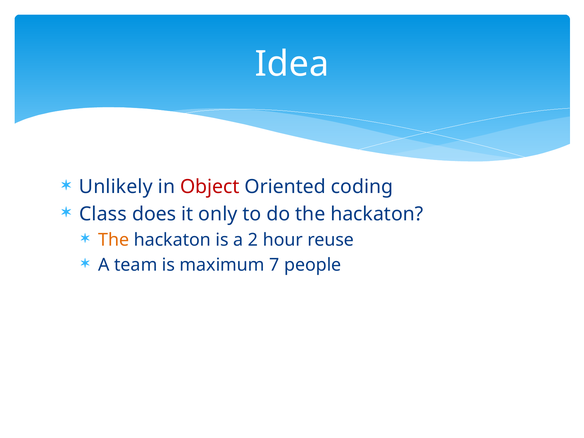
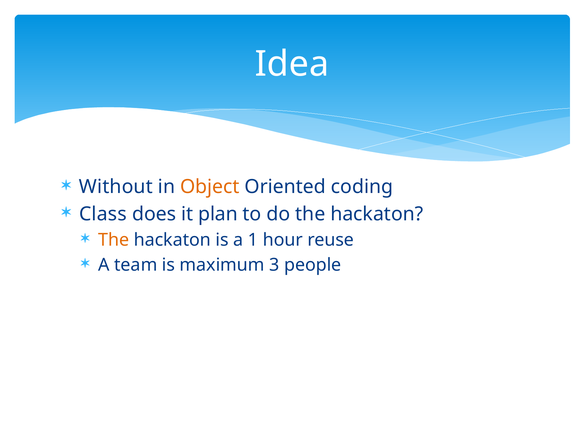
Unlikely: Unlikely -> Without
Object colour: red -> orange
only: only -> plan
2: 2 -> 1
7: 7 -> 3
